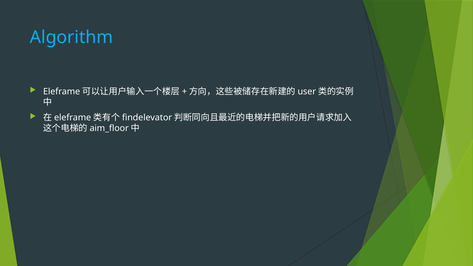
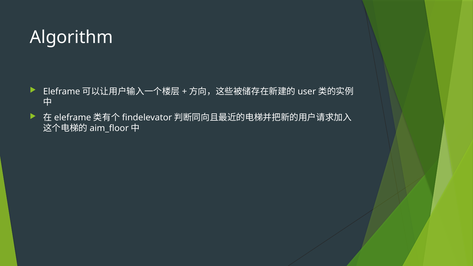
Algorithm colour: light blue -> white
